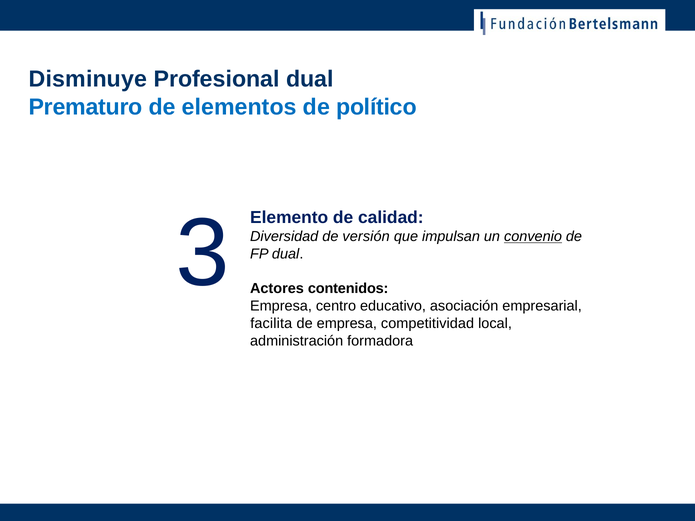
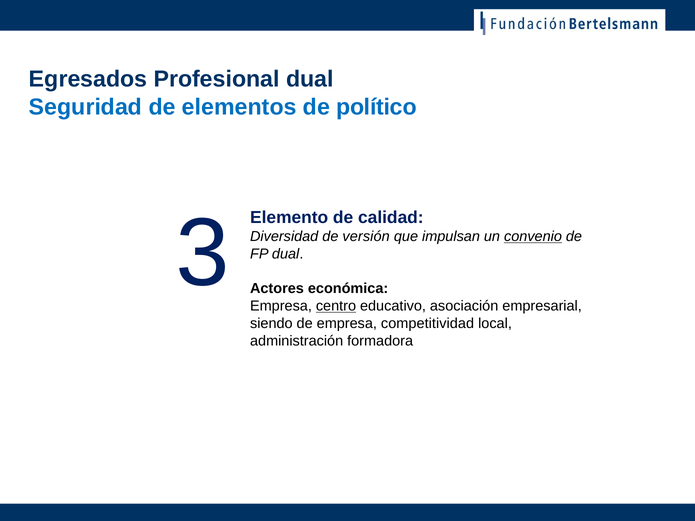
Disminuye: Disminuye -> Egresados
Prematuro: Prematuro -> Seguridad
contenidos: contenidos -> económica
centro underline: none -> present
facilita: facilita -> siendo
